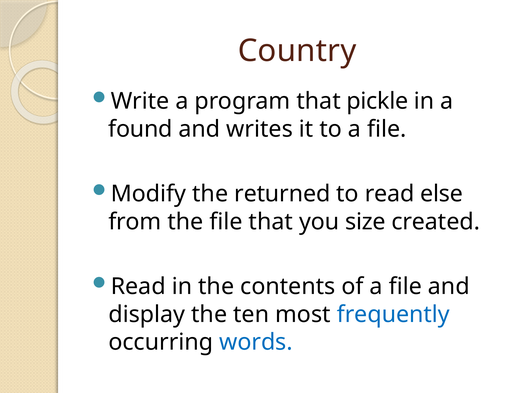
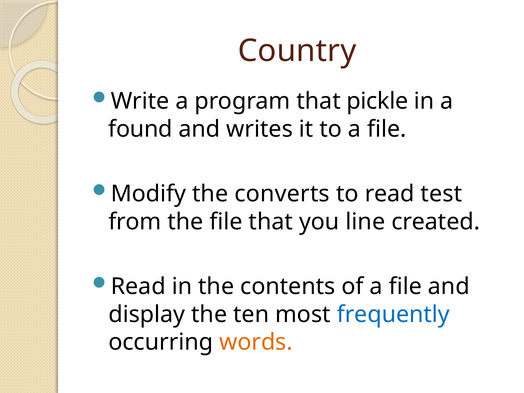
returned: returned -> converts
else: else -> test
size: size -> line
words colour: blue -> orange
